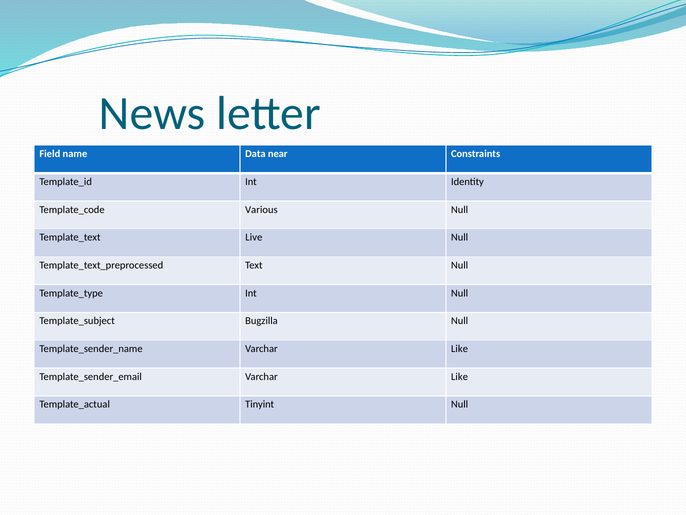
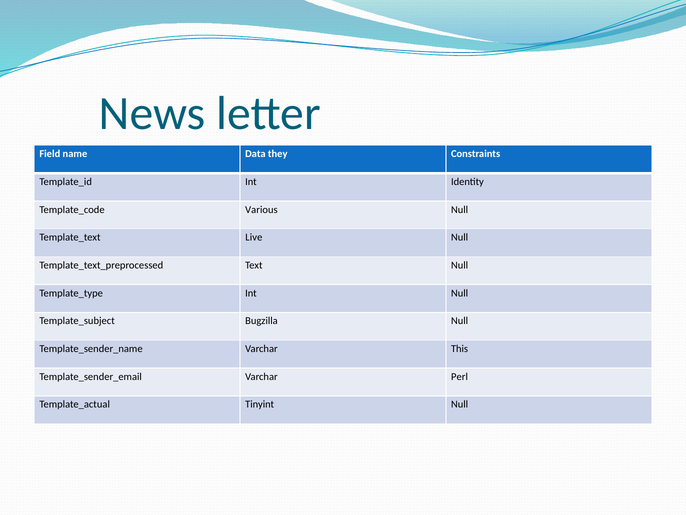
near: near -> they
Like at (460, 348): Like -> This
Like at (460, 376): Like -> Perl
